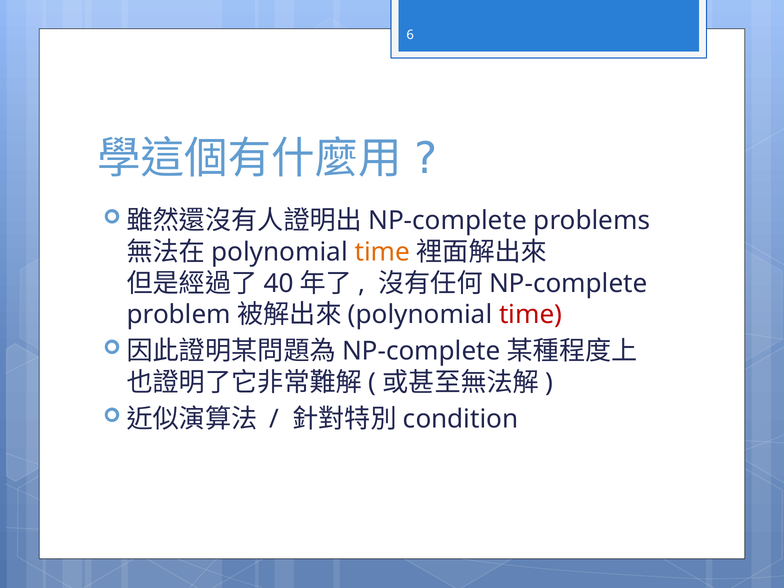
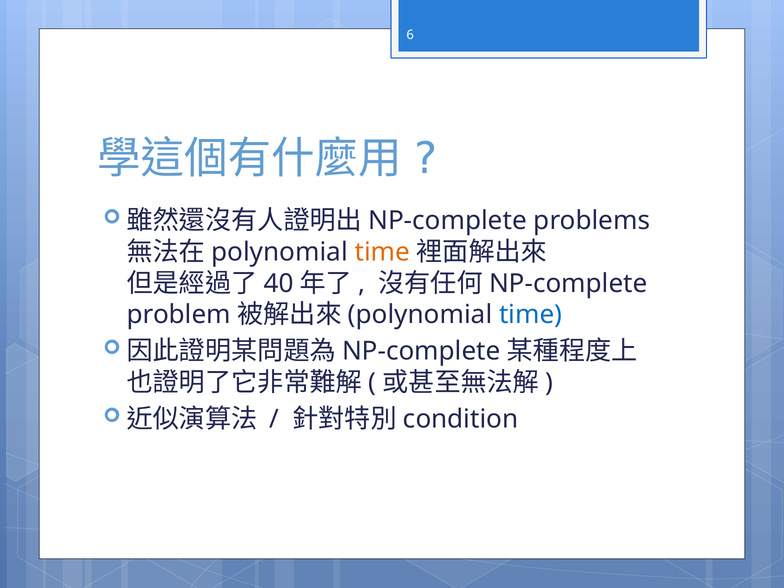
time at (531, 315) colour: red -> blue
